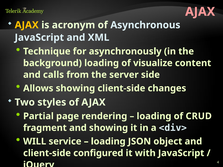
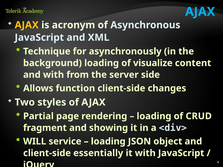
AJAX at (200, 12) colour: pink -> light blue
and calls: calls -> with
Allows showing: showing -> function
configured: configured -> essentially
